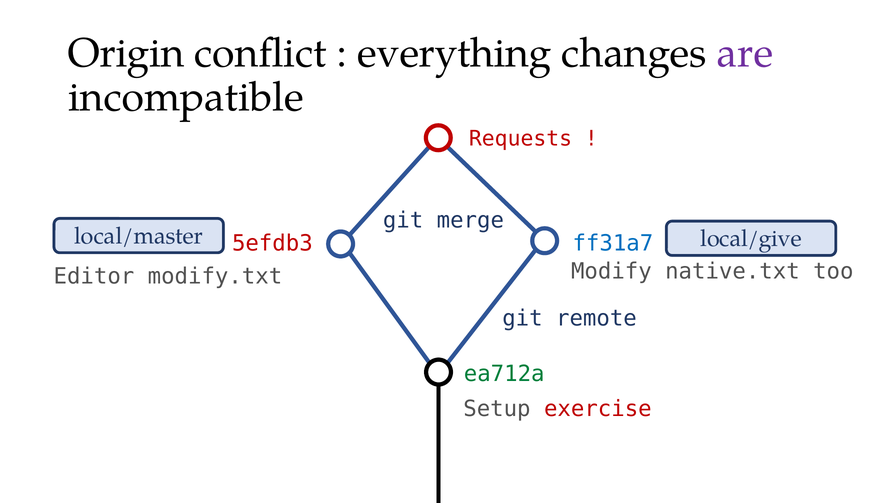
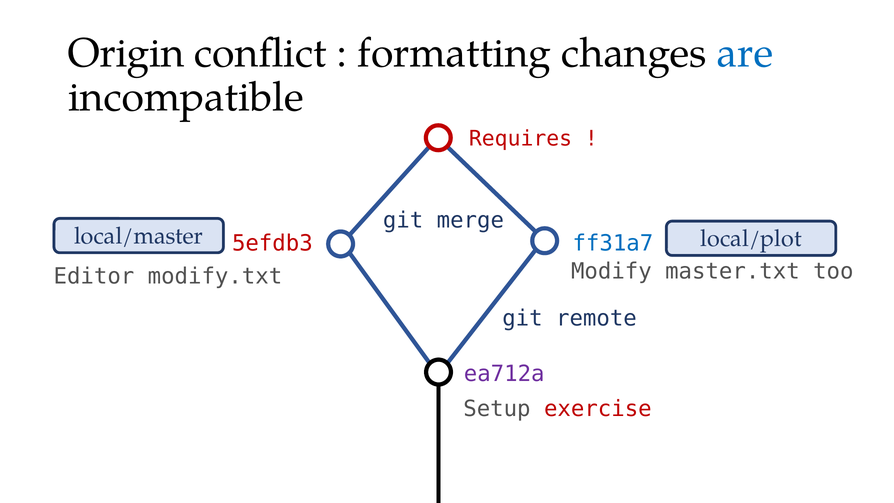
everything: everything -> formatting
are colour: purple -> blue
Requests: Requests -> Requires
local/give: local/give -> local/plot
native.txt: native.txt -> master.txt
ea712a colour: green -> purple
